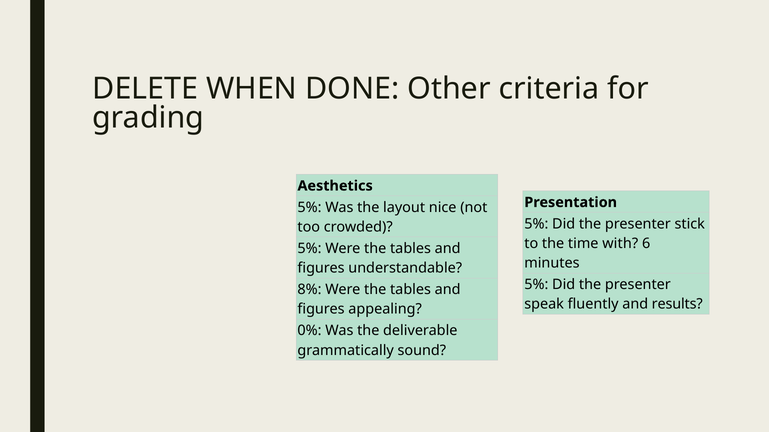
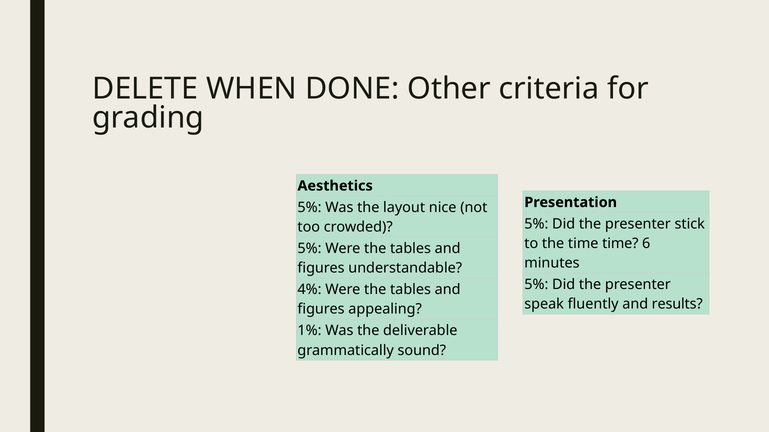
time with: with -> time
8%: 8% -> 4%
0%: 0% -> 1%
